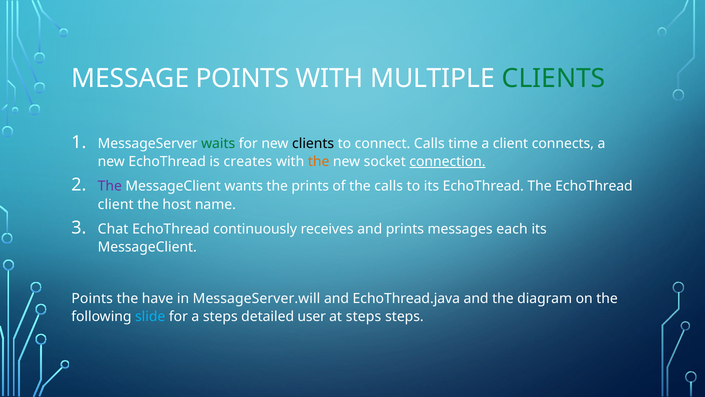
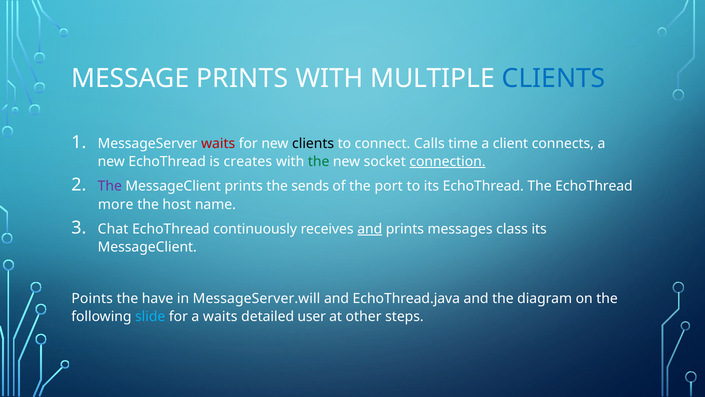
MESSAGE POINTS: POINTS -> PRINTS
CLIENTS at (554, 78) colour: green -> blue
waits at (218, 143) colour: green -> red
the at (319, 161) colour: orange -> green
MessageClient wants: wants -> prints
the prints: prints -> sends
the calls: calls -> port
client at (116, 204): client -> more
and at (370, 229) underline: none -> present
each: each -> class
a steps: steps -> waits
at steps: steps -> other
